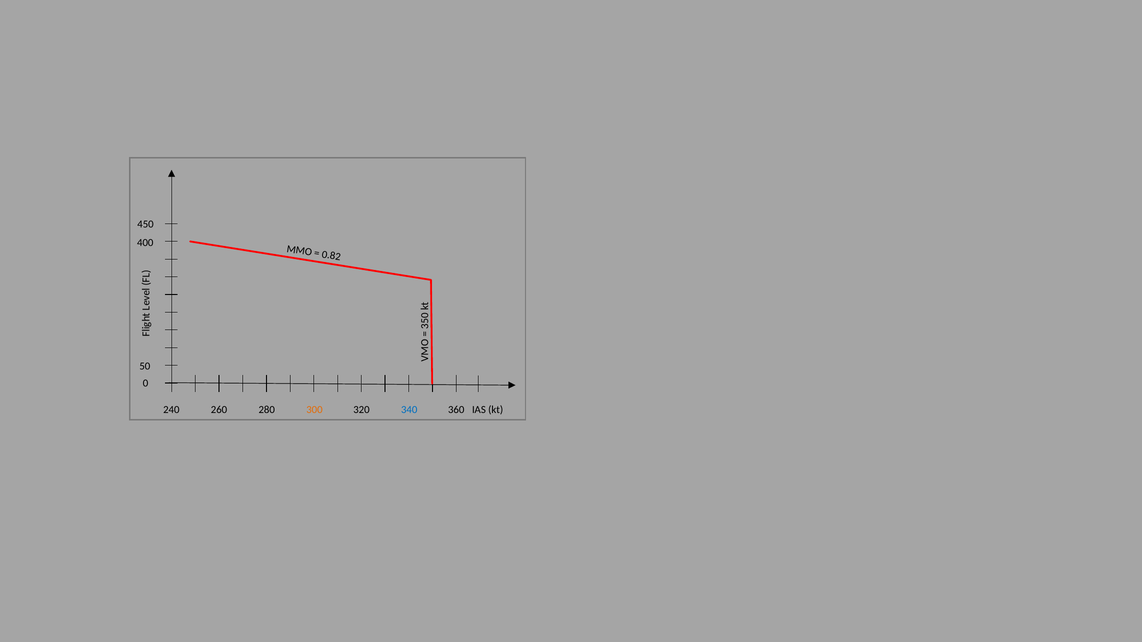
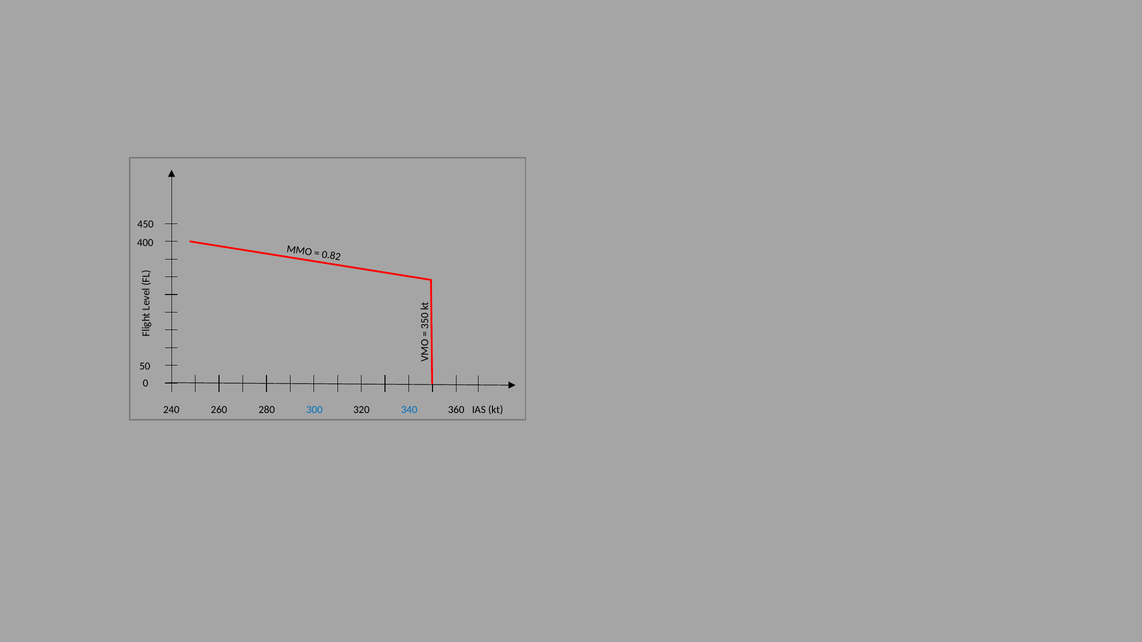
300 colour: orange -> blue
